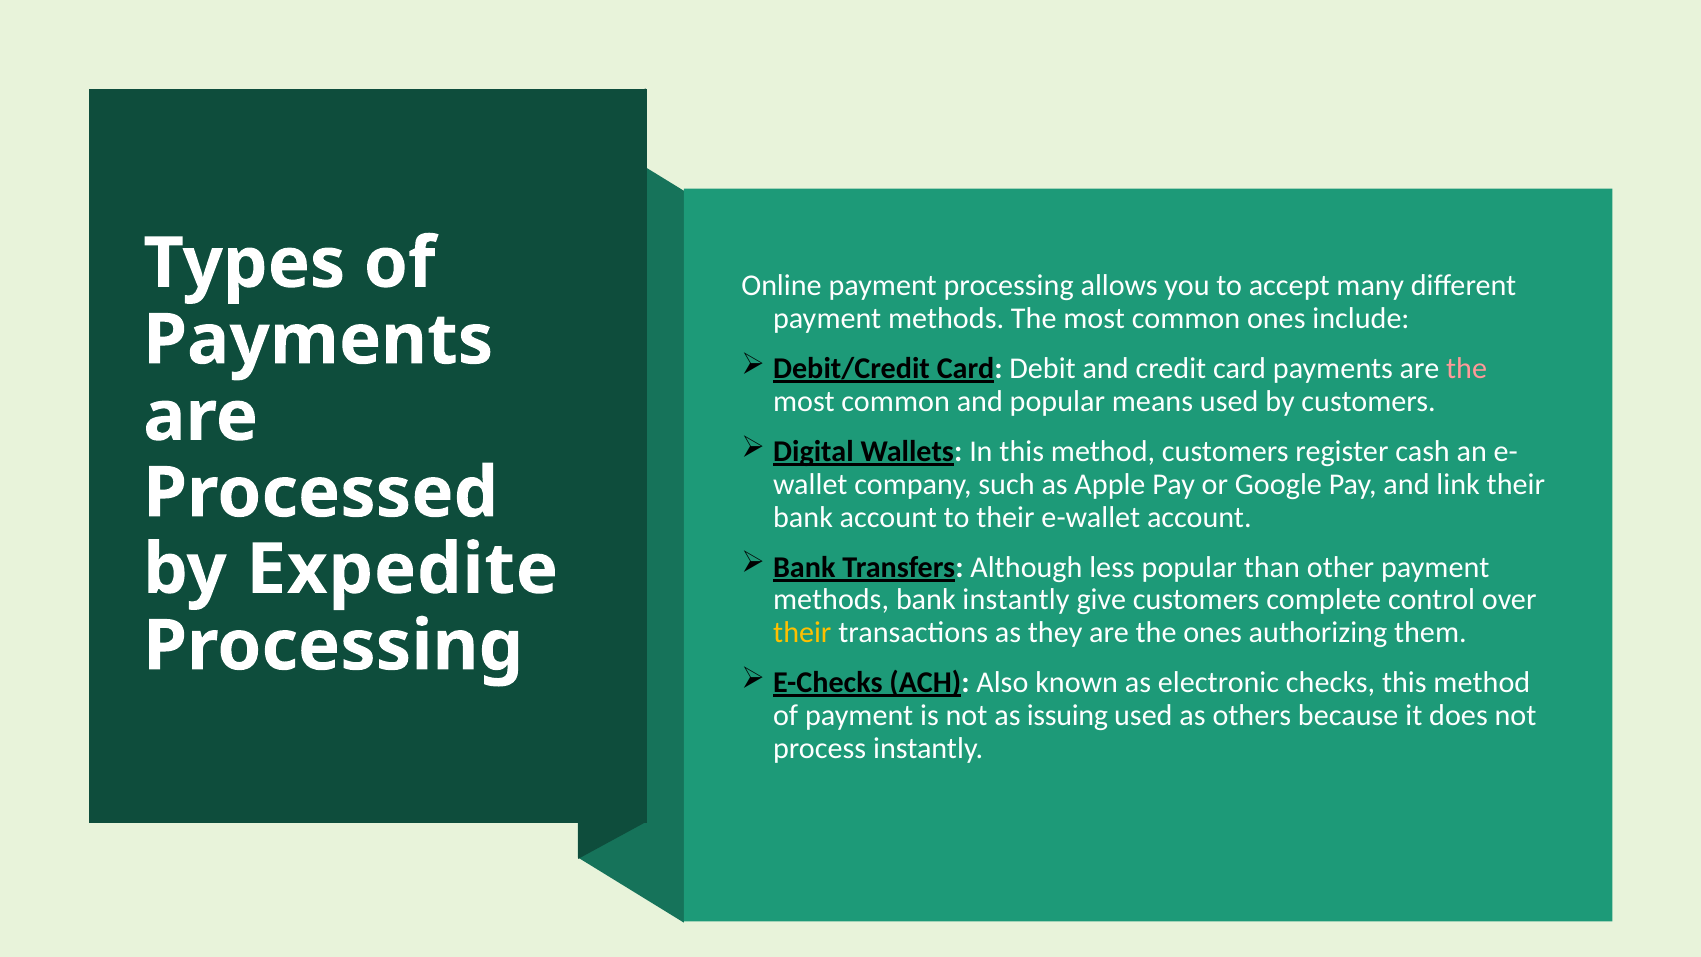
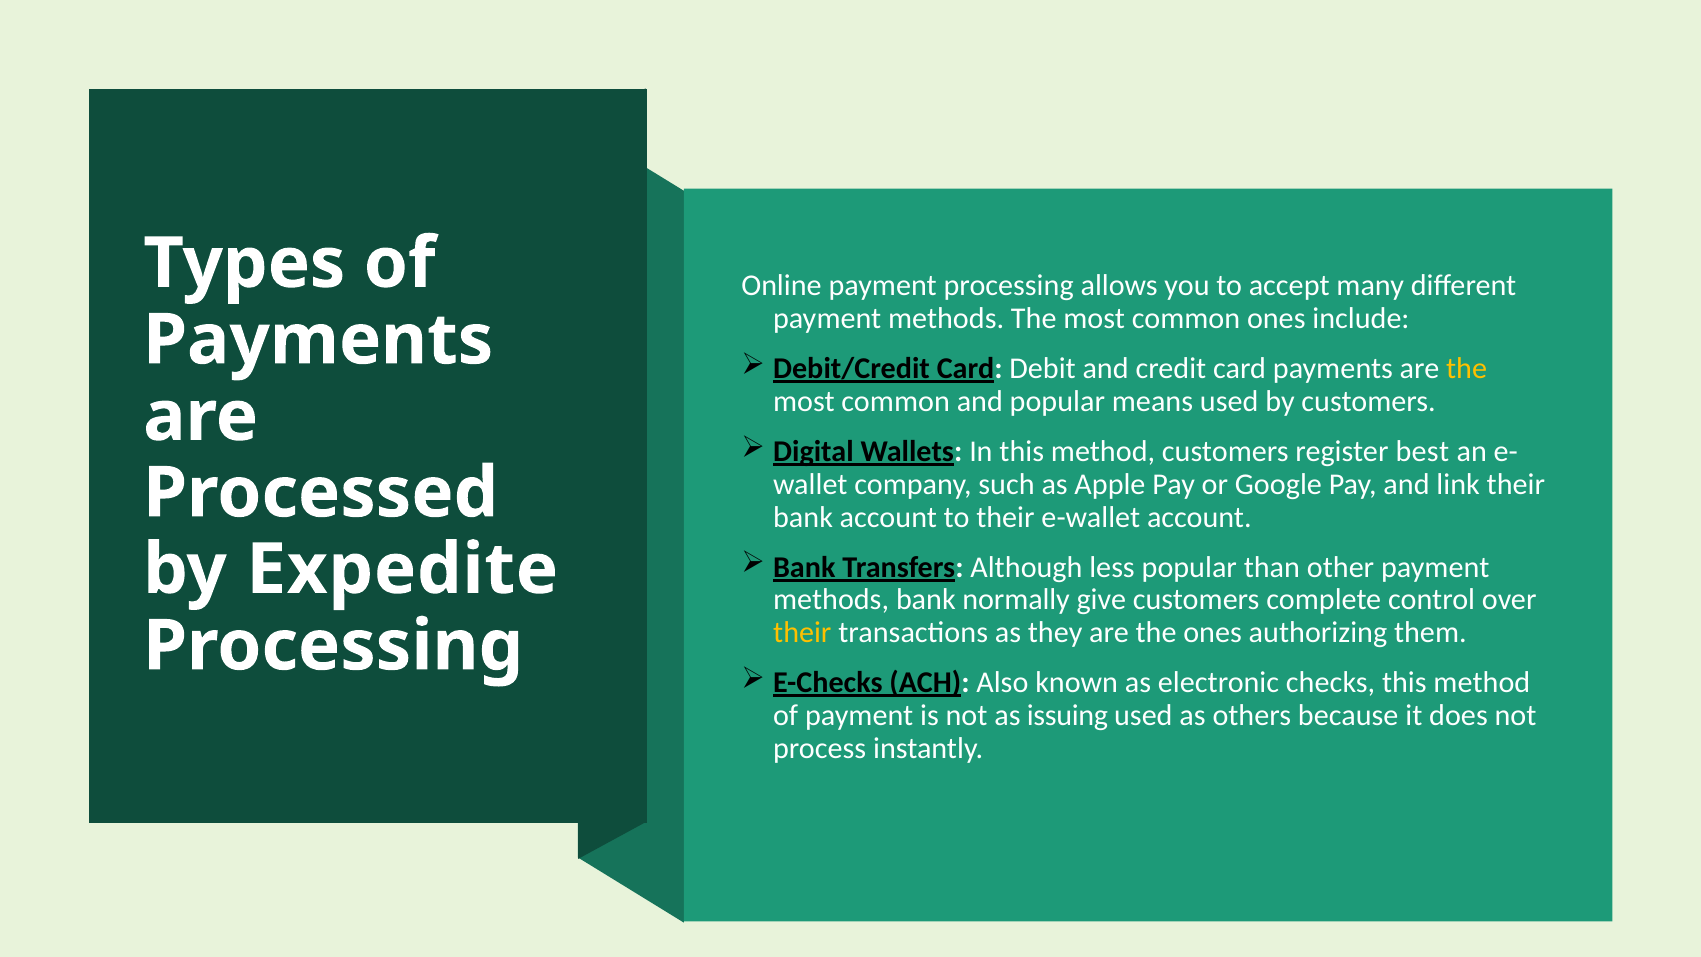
the at (1467, 369) colour: pink -> yellow
cash: cash -> best
bank instantly: instantly -> normally
